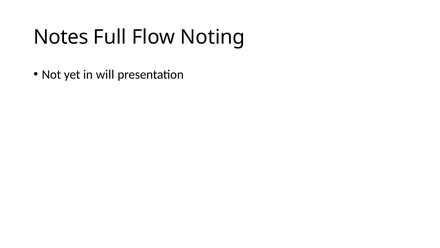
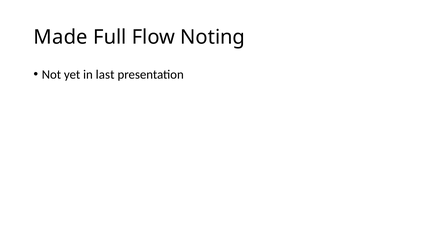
Notes: Notes -> Made
will: will -> last
